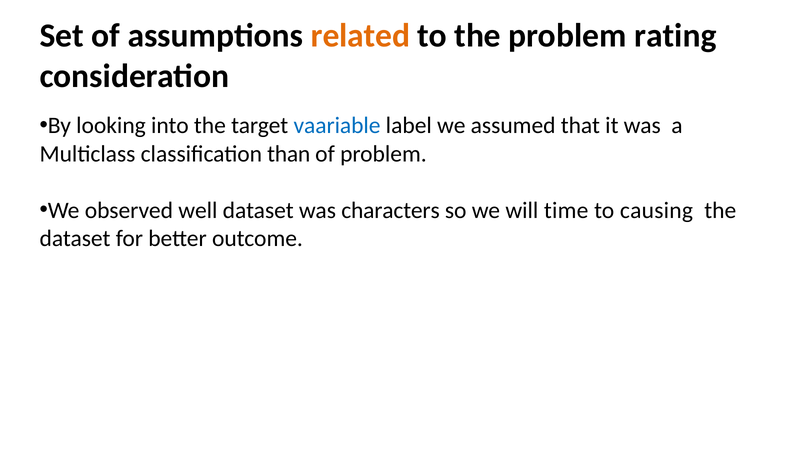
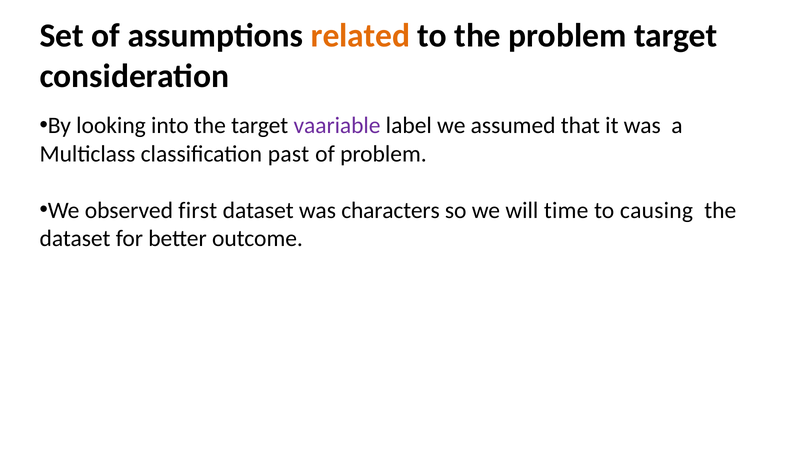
problem rating: rating -> target
vaariable colour: blue -> purple
than: than -> past
well: well -> first
